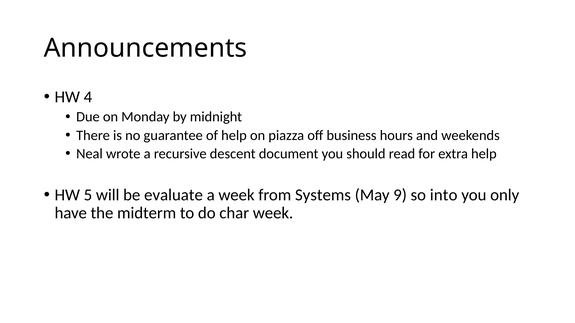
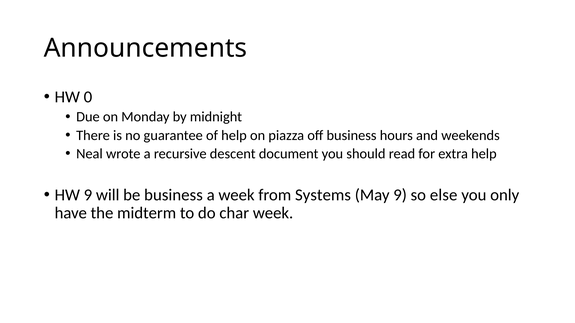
4: 4 -> 0
HW 5: 5 -> 9
be evaluate: evaluate -> business
into: into -> else
